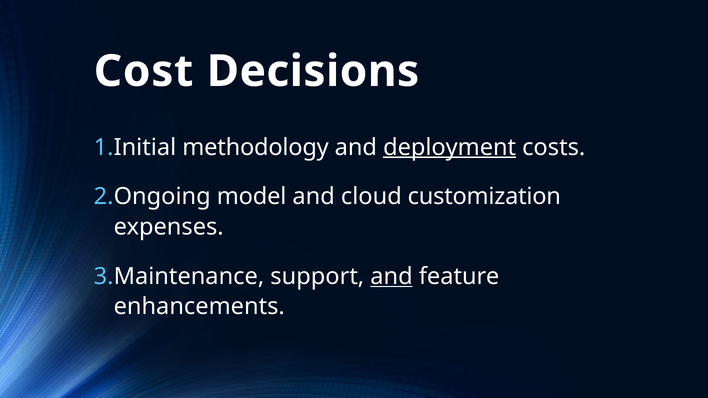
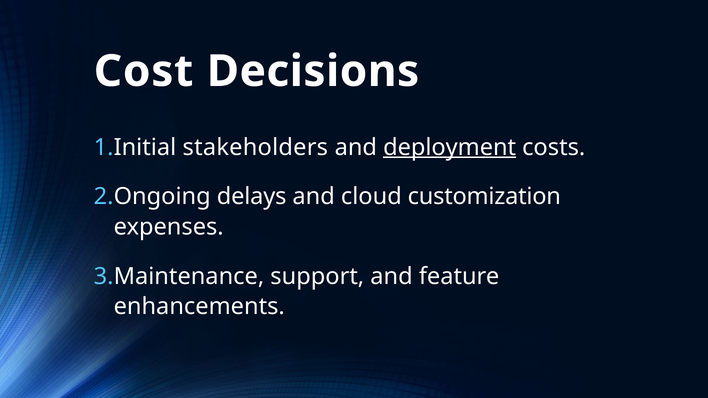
methodology: methodology -> stakeholders
model: model -> delays
and at (392, 277) underline: present -> none
